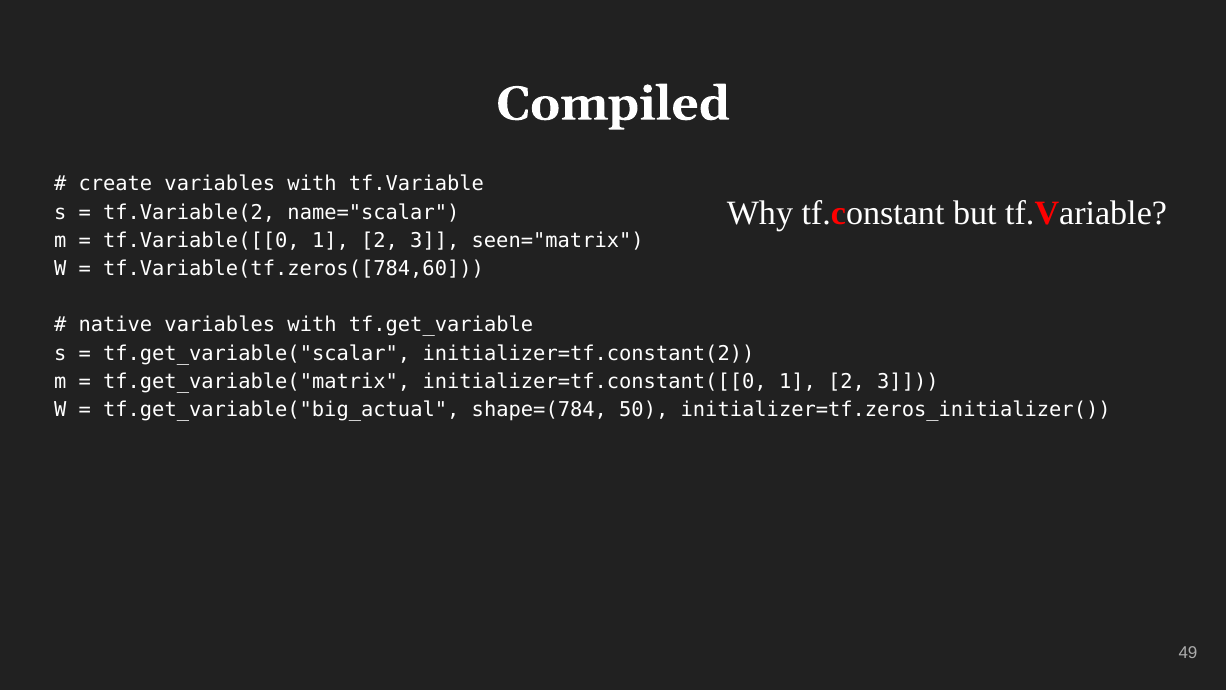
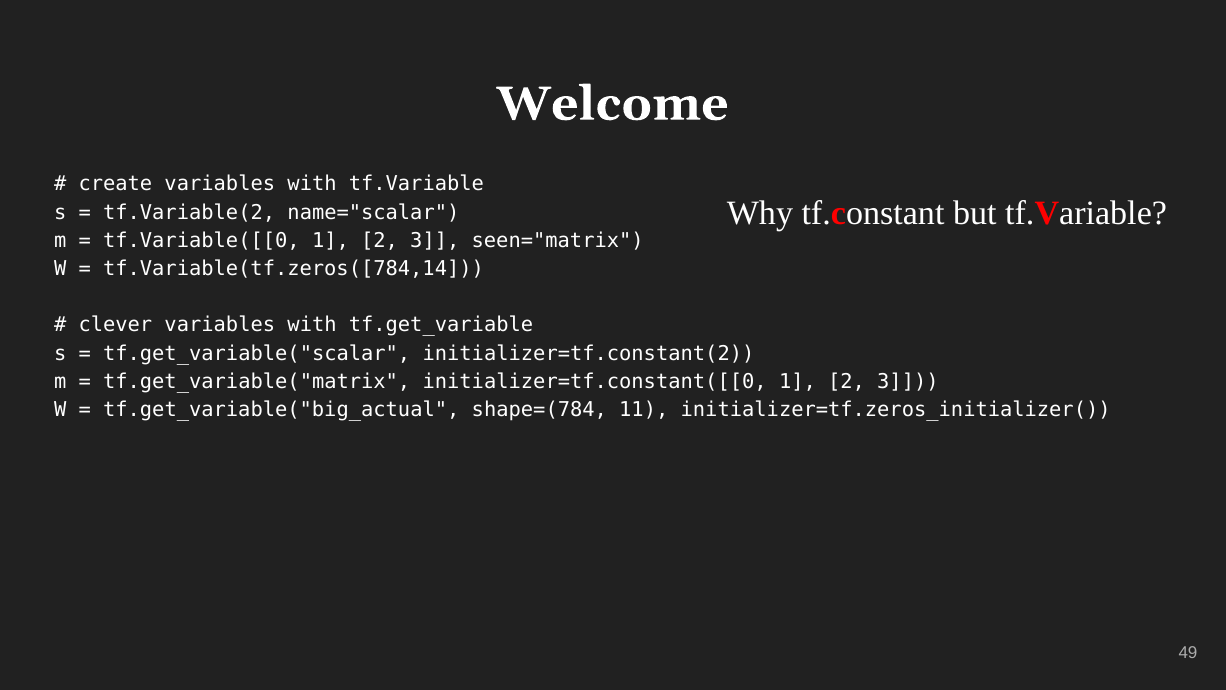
Compiled: Compiled -> Welcome
tf.Variable(tf.zeros([784,60: tf.Variable(tf.zeros([784,60 -> tf.Variable(tf.zeros([784,14
native: native -> clever
50: 50 -> 11
